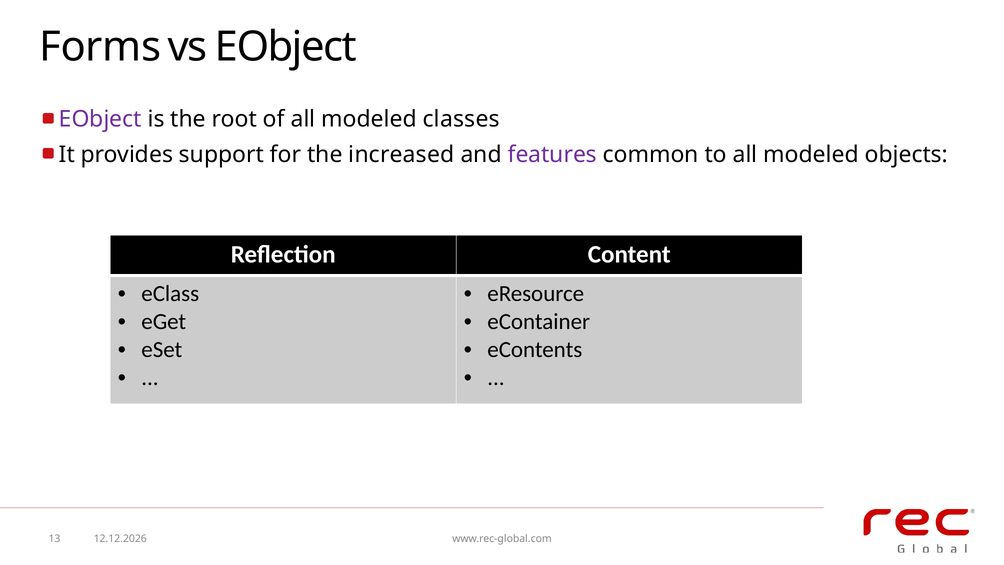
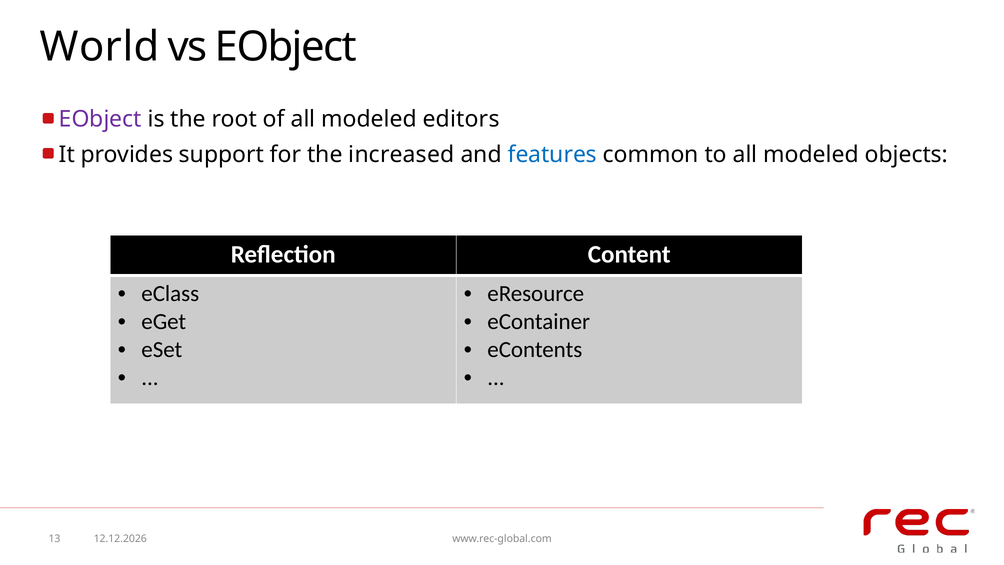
Forms: Forms -> World
classes: classes -> editors
features colour: purple -> blue
